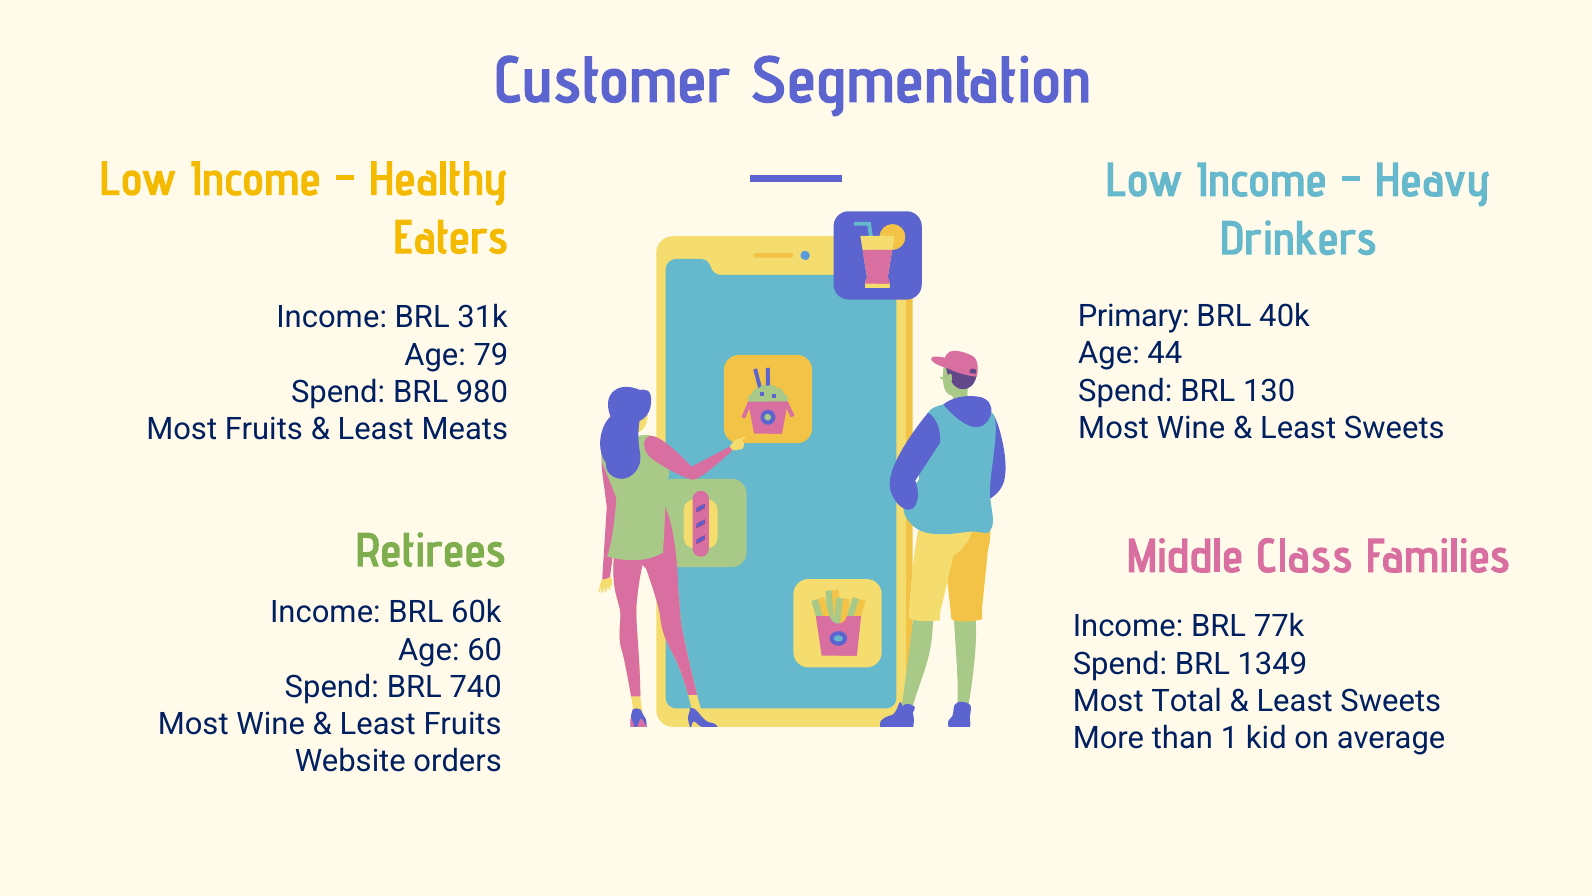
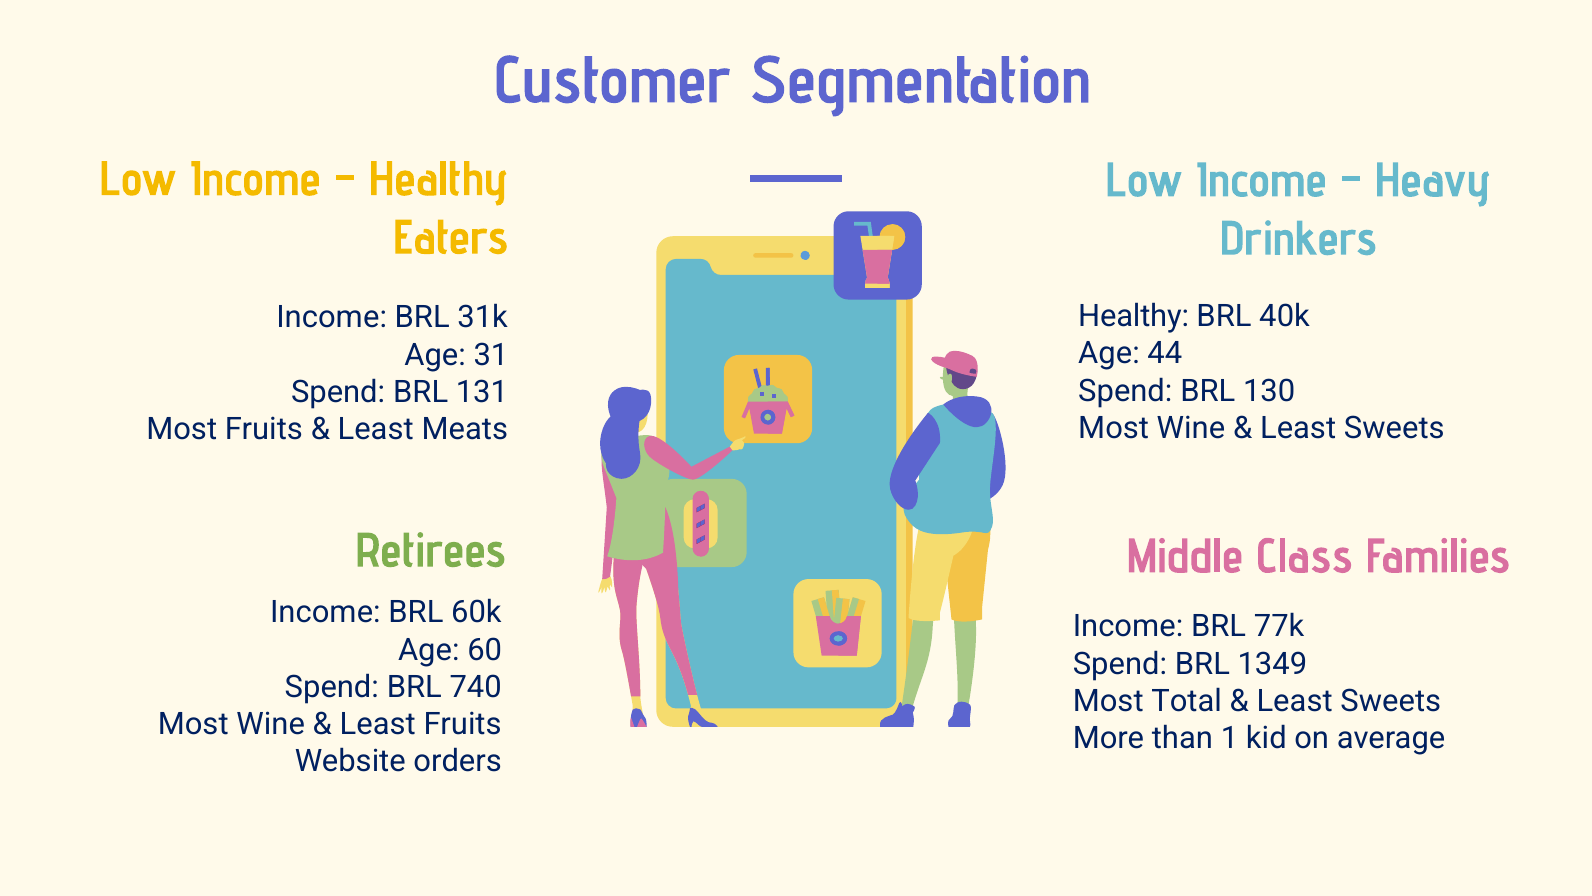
Primary at (1134, 316): Primary -> Healthy
79: 79 -> 31
980: 980 -> 131
